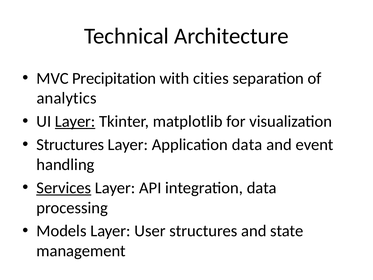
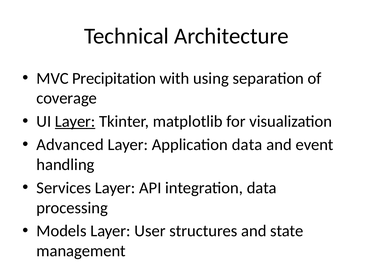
cities: cities -> using
analytics: analytics -> coverage
Structures at (70, 145): Structures -> Advanced
Services underline: present -> none
